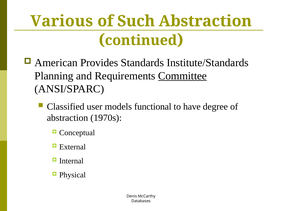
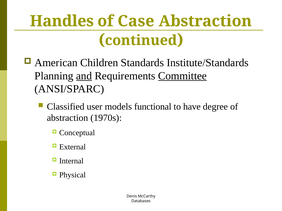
Various: Various -> Handles
Such: Such -> Case
Provides: Provides -> Children
and underline: none -> present
